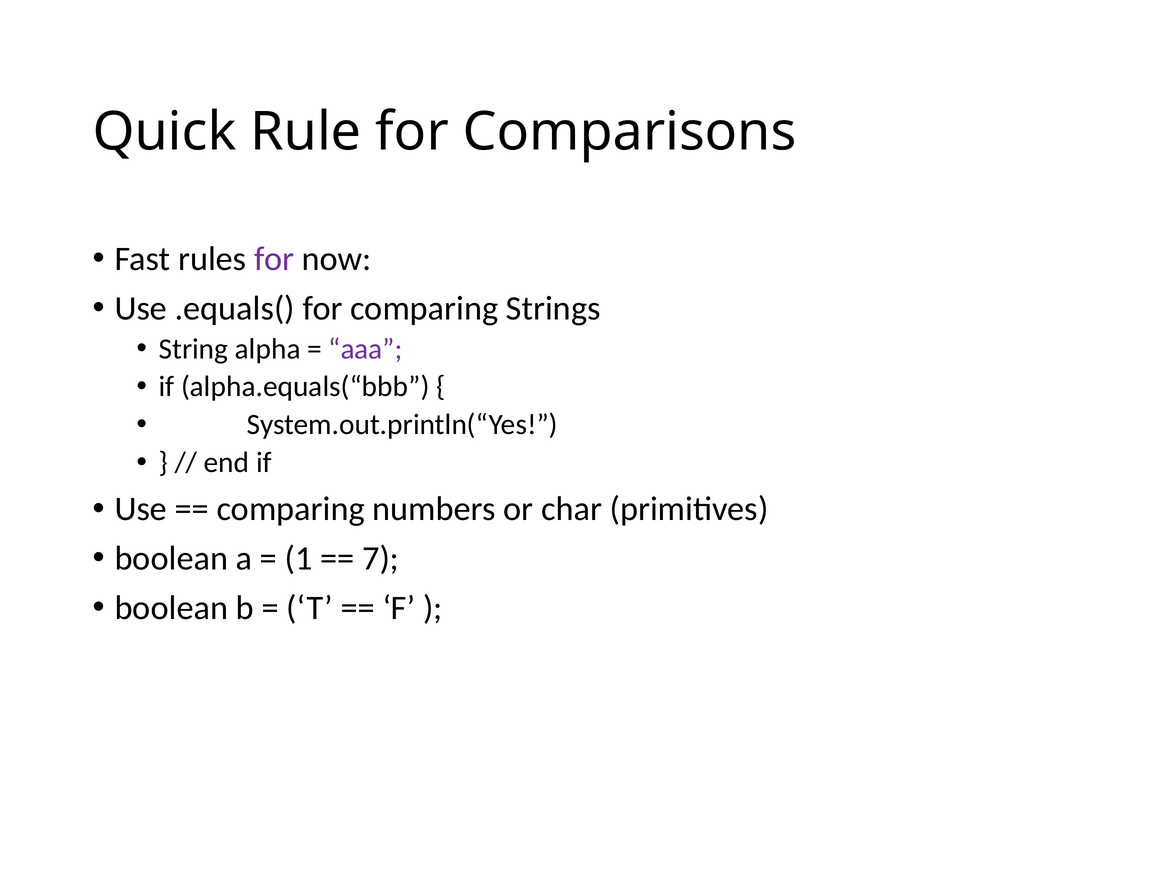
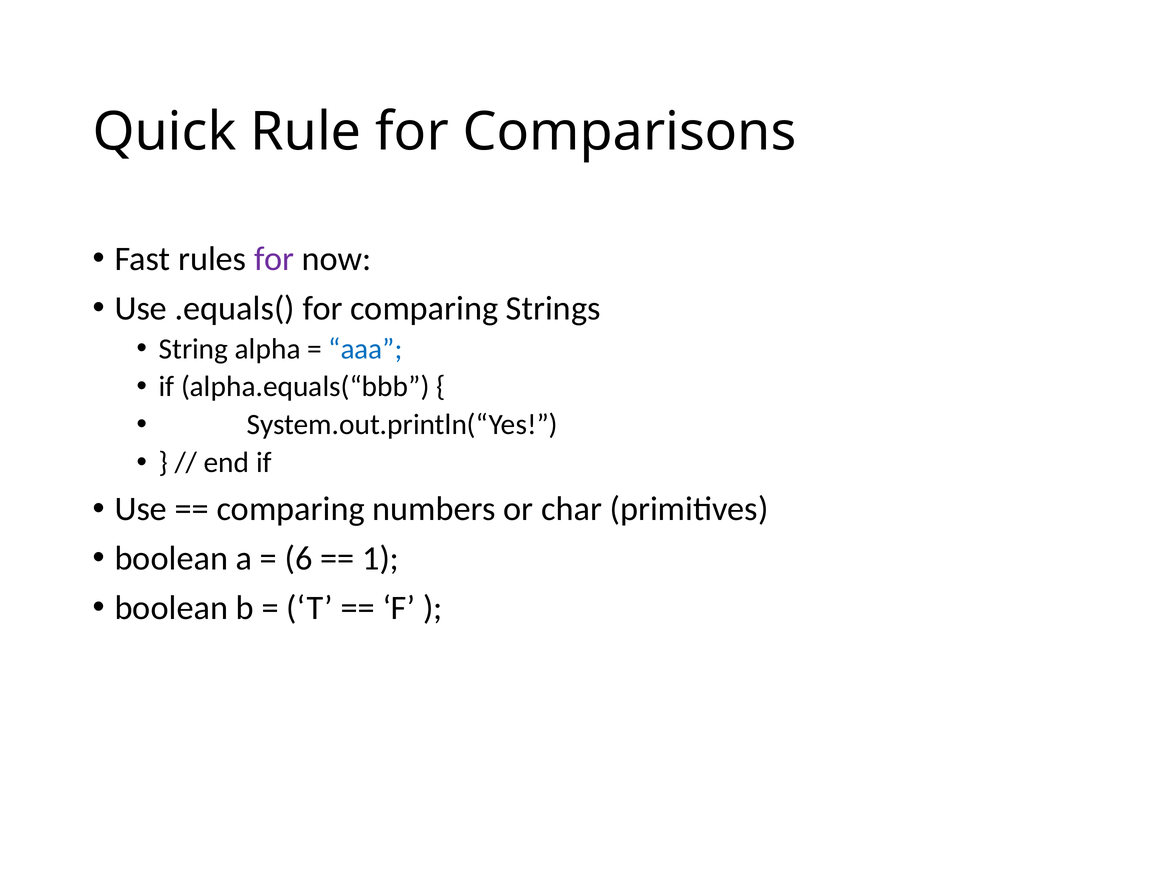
aaa colour: purple -> blue
1: 1 -> 6
7: 7 -> 1
